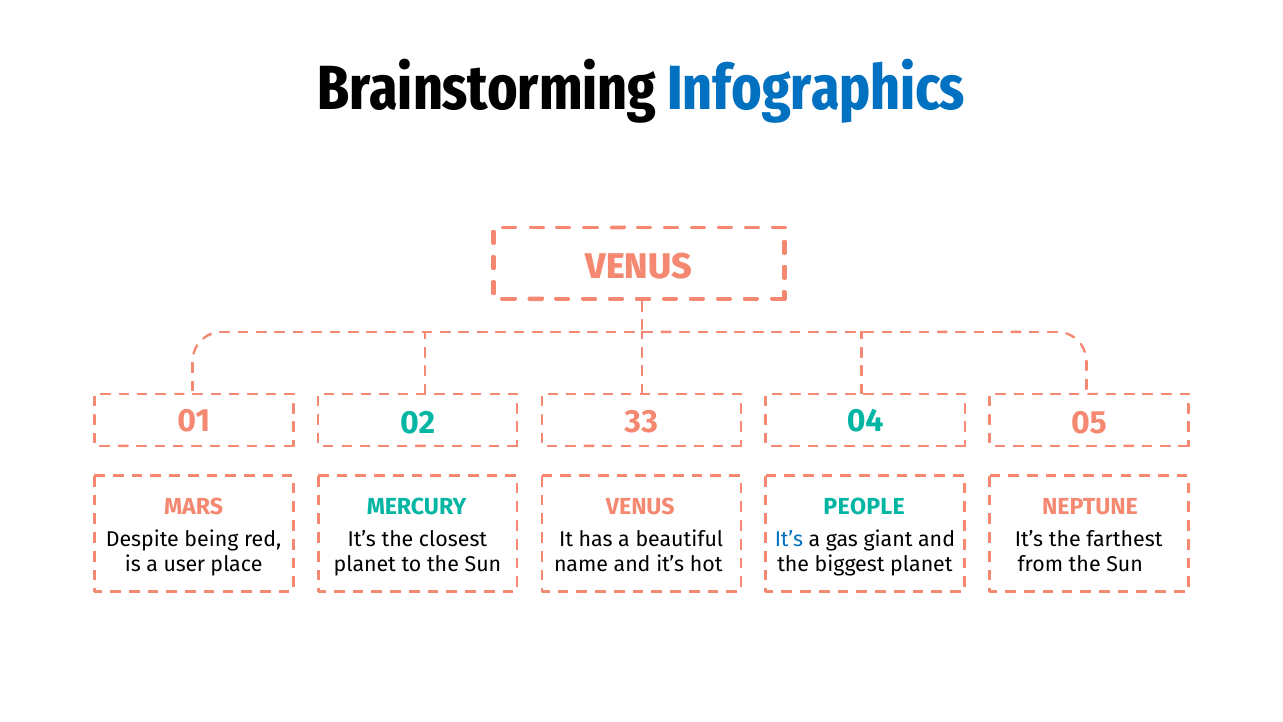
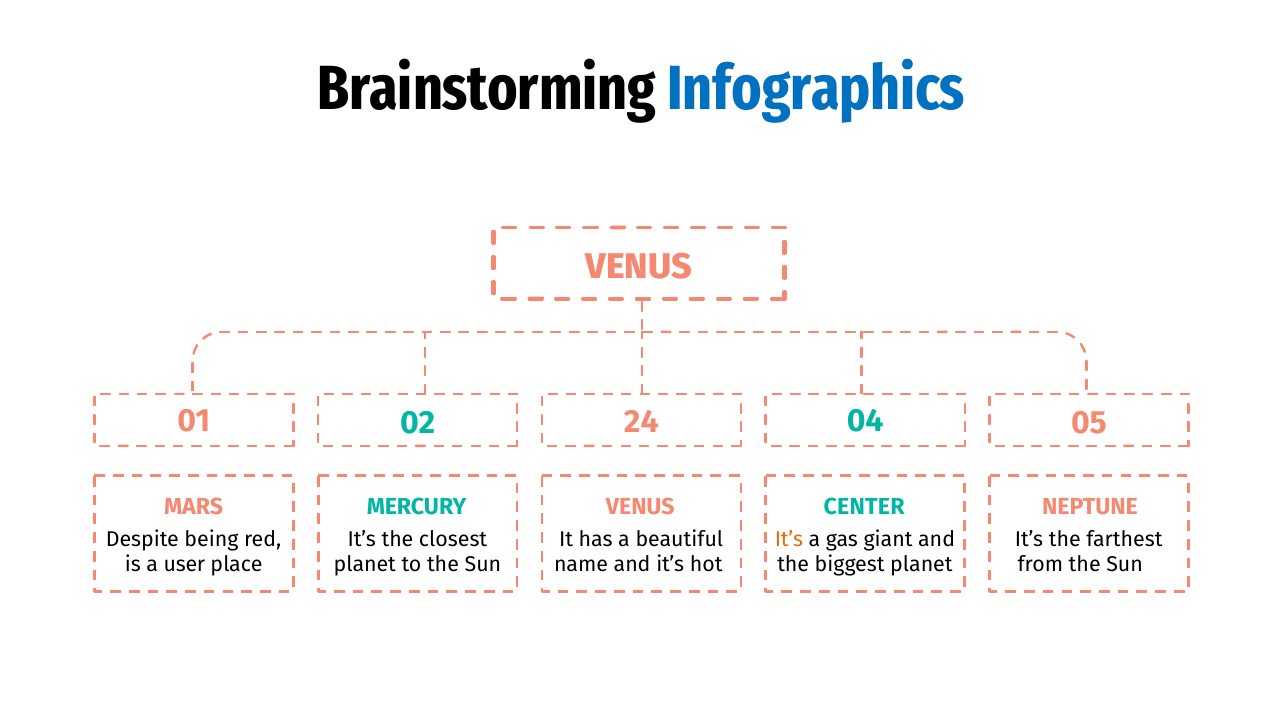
33: 33 -> 24
PEOPLE: PEOPLE -> CENTER
It’s at (789, 539) colour: blue -> orange
